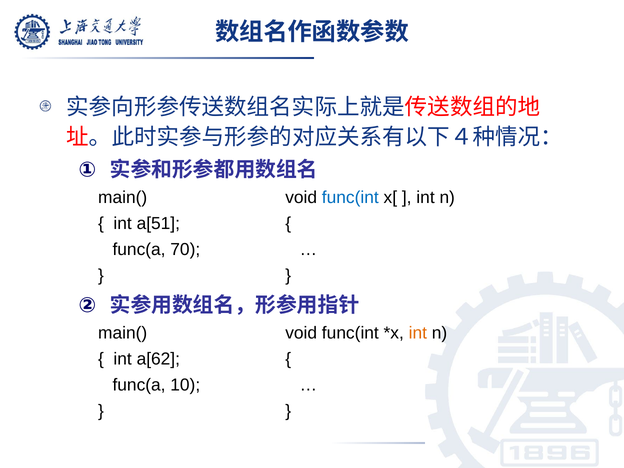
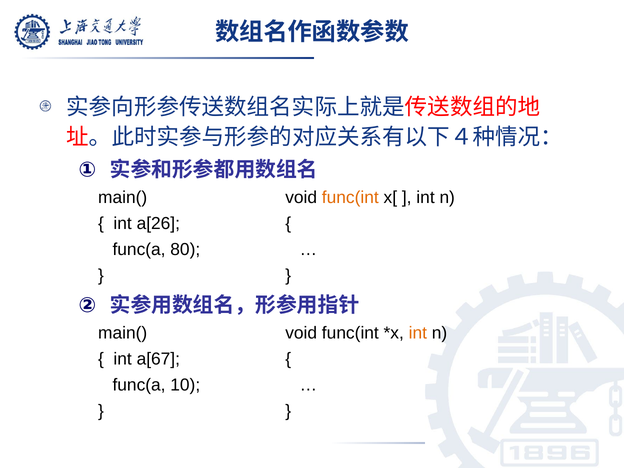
func(int at (350, 198) colour: blue -> orange
a[51: a[51 -> a[26
70: 70 -> 80
a[62: a[62 -> a[67
